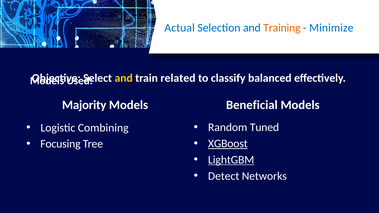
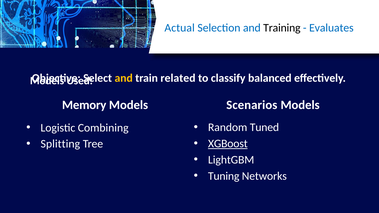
Training colour: orange -> black
Minimize: Minimize -> Evaluates
Majority: Majority -> Memory
Beneficial: Beneficial -> Scenarios
Focusing: Focusing -> Splitting
LightGBM underline: present -> none
Detect: Detect -> Tuning
